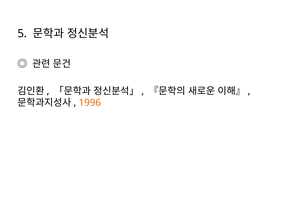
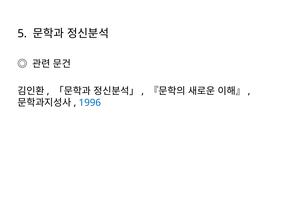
1996 colour: orange -> blue
